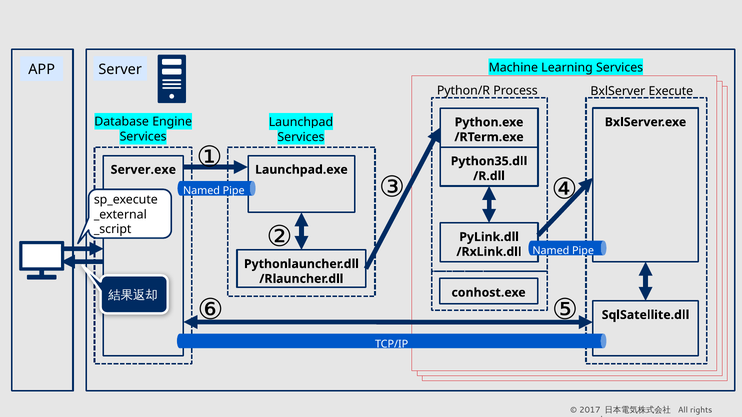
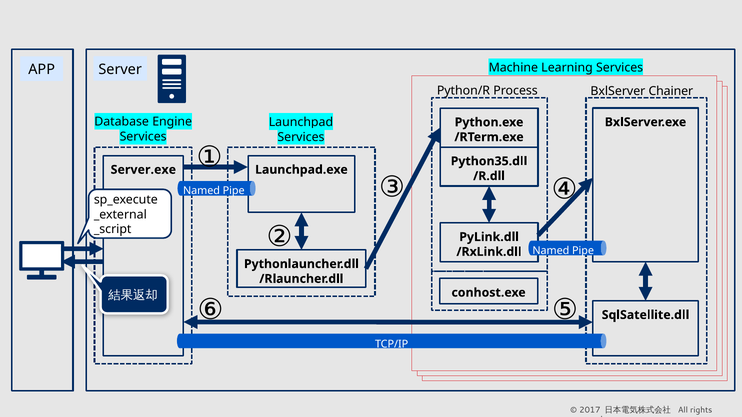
Execute: Execute -> Chainer
